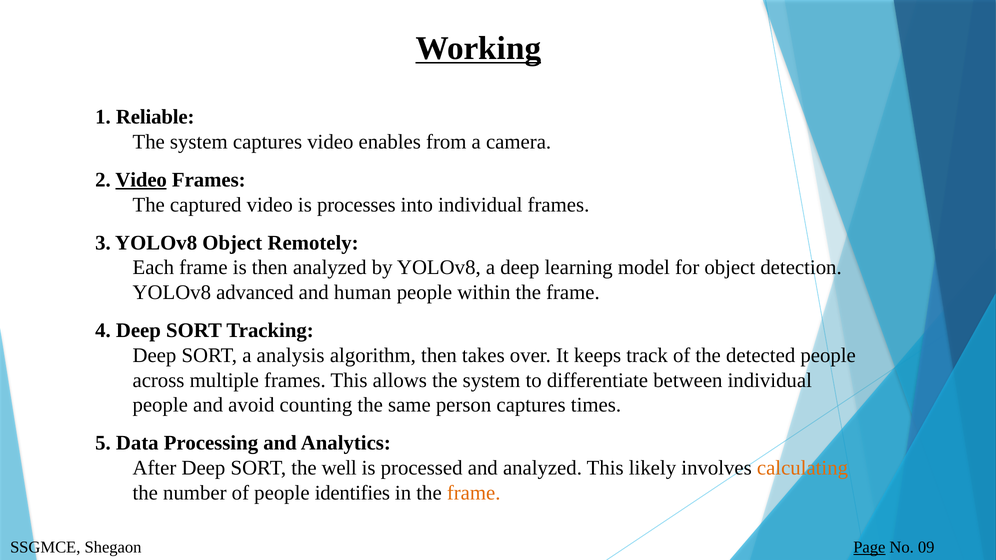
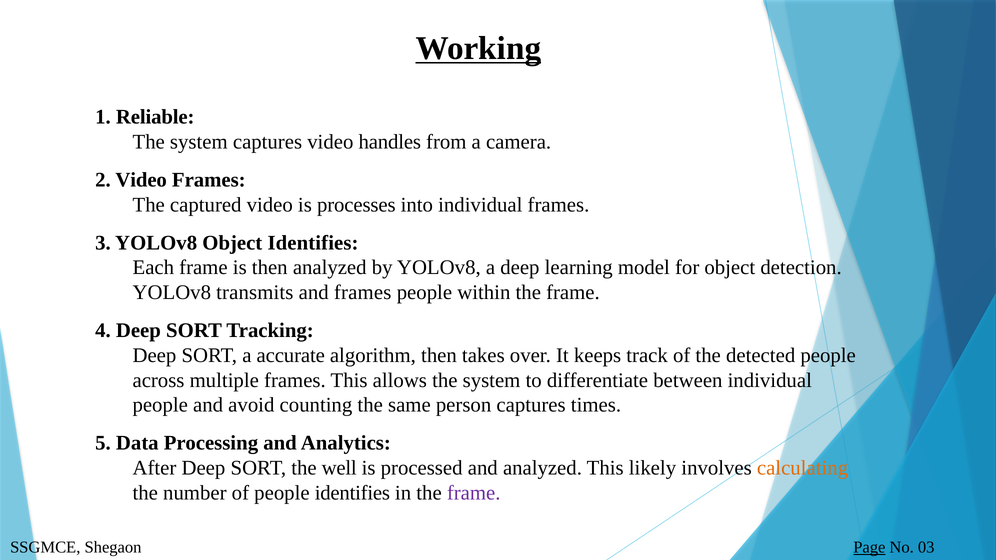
enables: enables -> handles
Video at (141, 180) underline: present -> none
Object Remotely: Remotely -> Identifies
advanced: advanced -> transmits
and human: human -> frames
analysis: analysis -> accurate
frame at (474, 493) colour: orange -> purple
09: 09 -> 03
